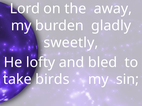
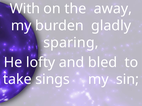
Lord: Lord -> With
sweetly: sweetly -> sparing
birds: birds -> sings
